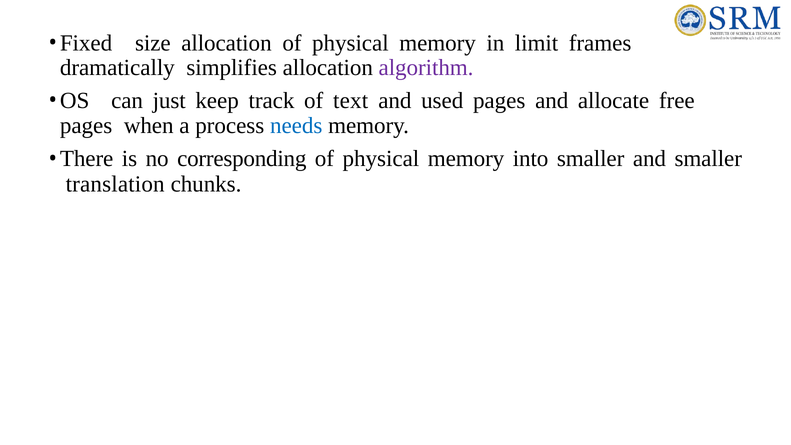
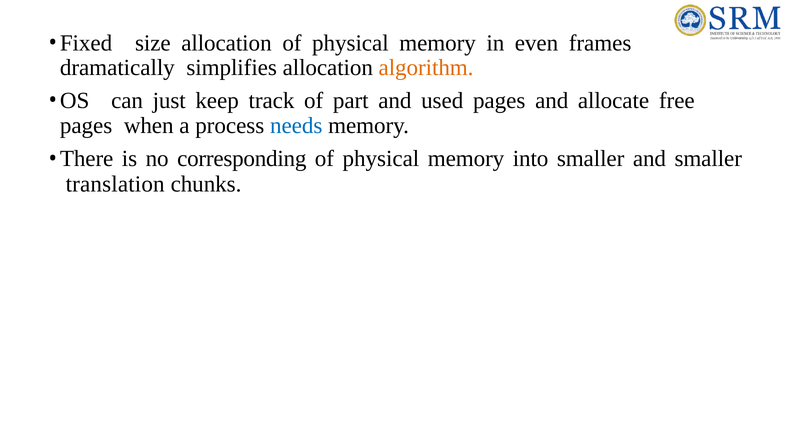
limit: limit -> even
algorithm colour: purple -> orange
text: text -> part
